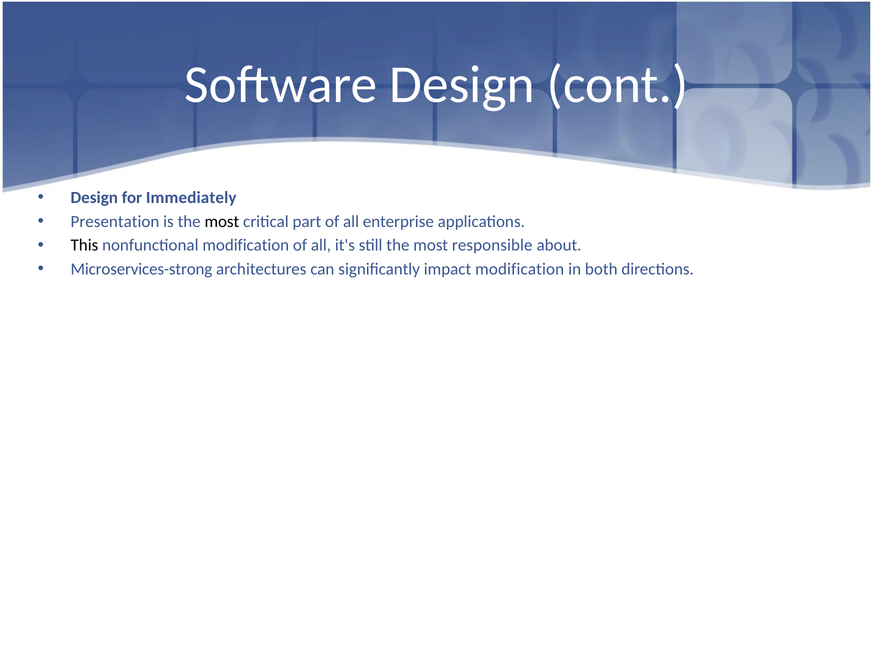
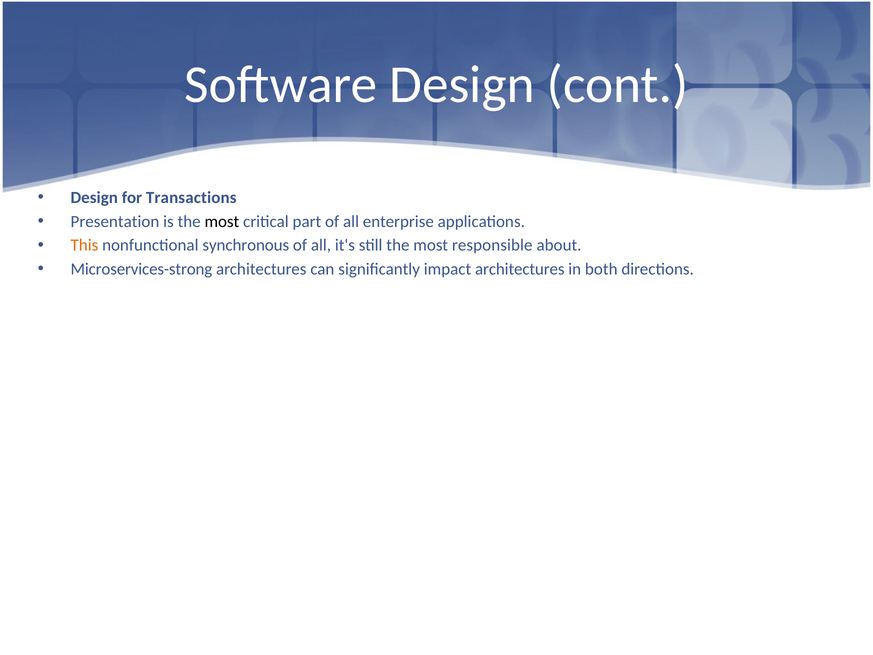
Immediately: Immediately -> Transactions
This colour: black -> orange
nonfunctional modification: modification -> synchronous
impact modification: modification -> architectures
